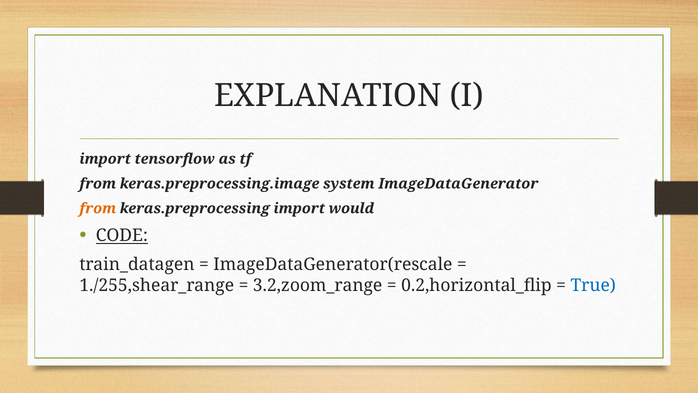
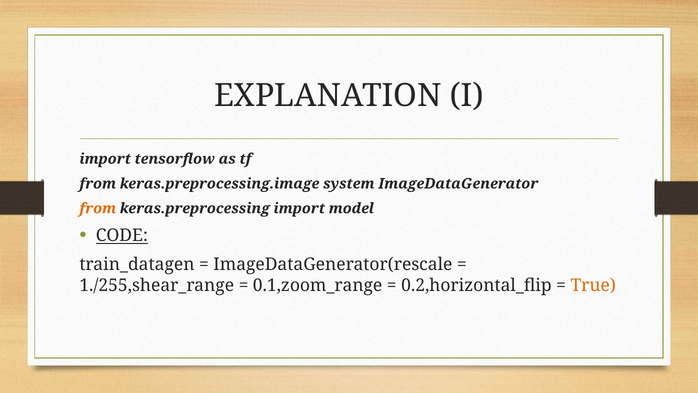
would: would -> model
3.2,zoom_range: 3.2,zoom_range -> 0.1,zoom_range
True colour: blue -> orange
